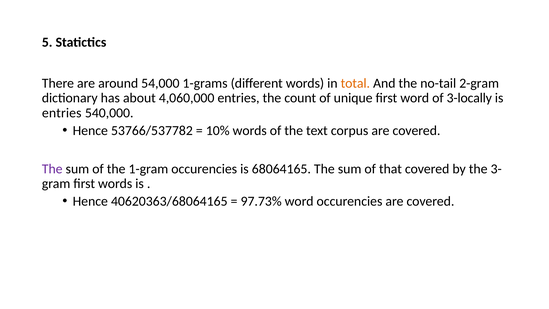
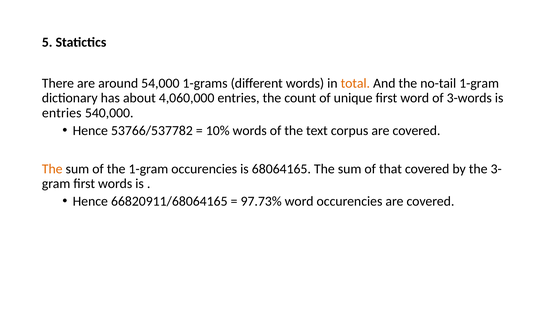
no-tail 2-gram: 2-gram -> 1-gram
3-locally: 3-locally -> 3-words
The at (52, 169) colour: purple -> orange
40620363/68064165: 40620363/68064165 -> 66820911/68064165
